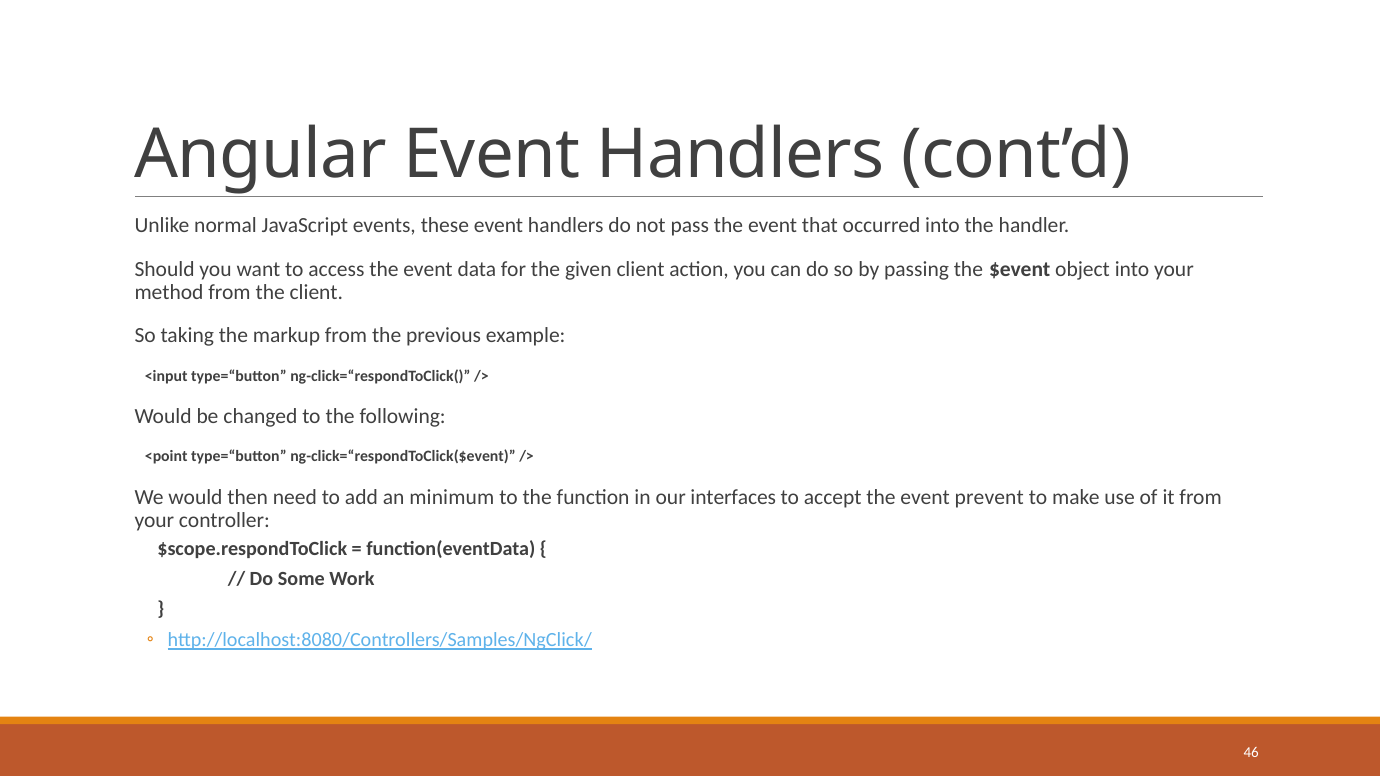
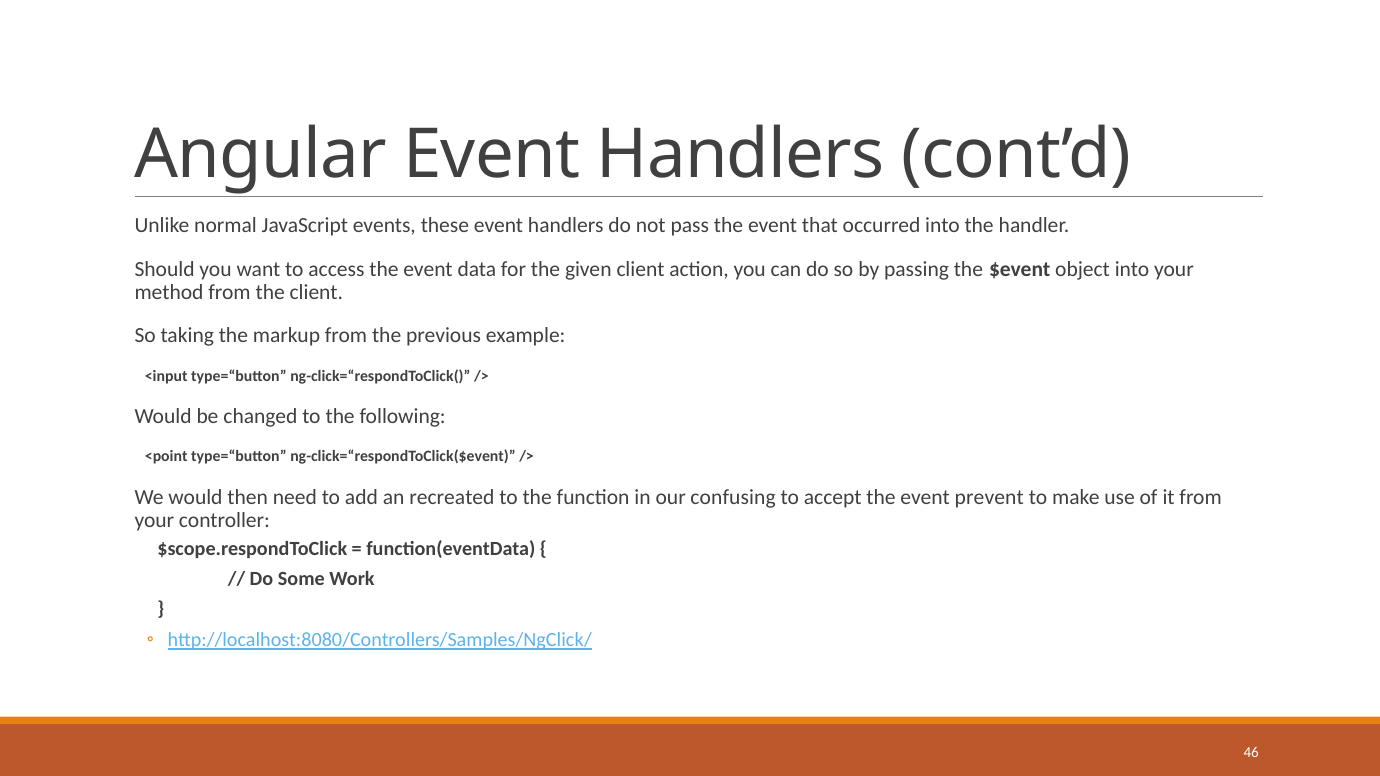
minimum: minimum -> recreated
interfaces: interfaces -> confusing
